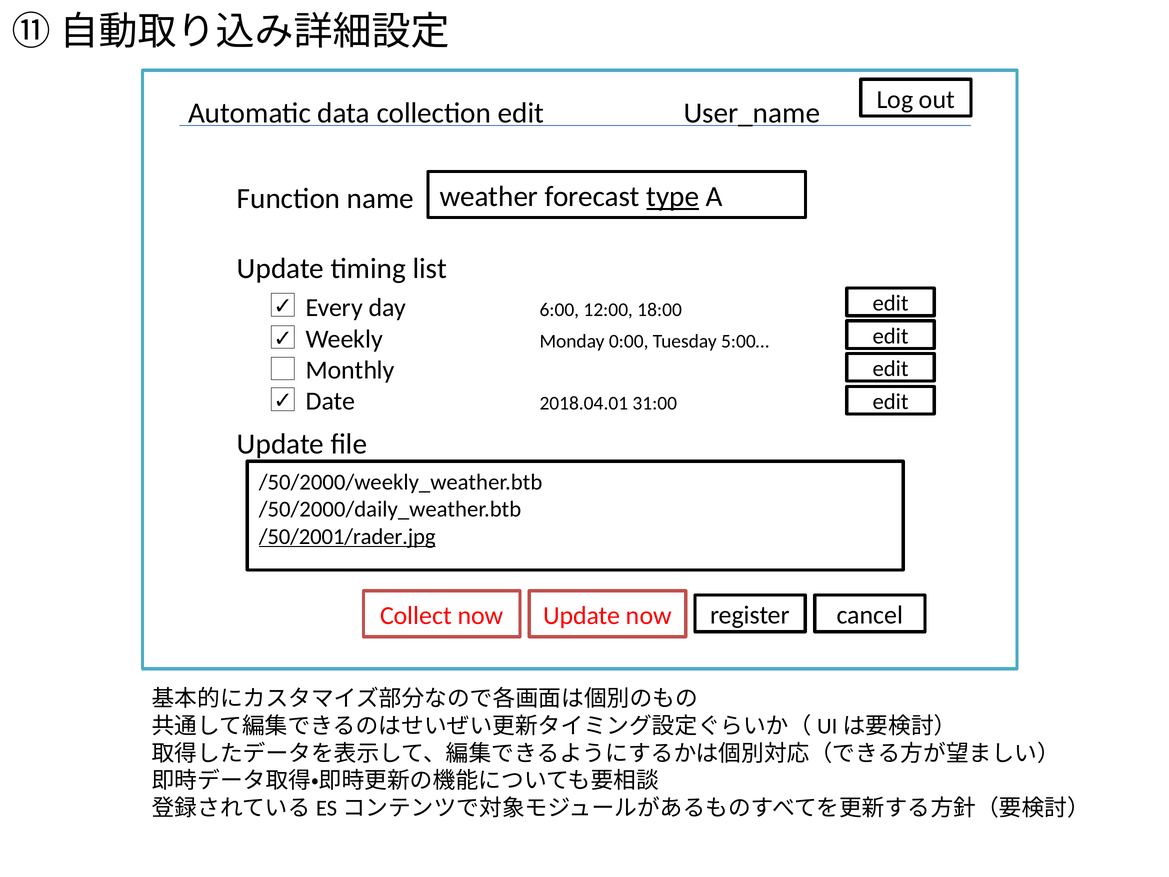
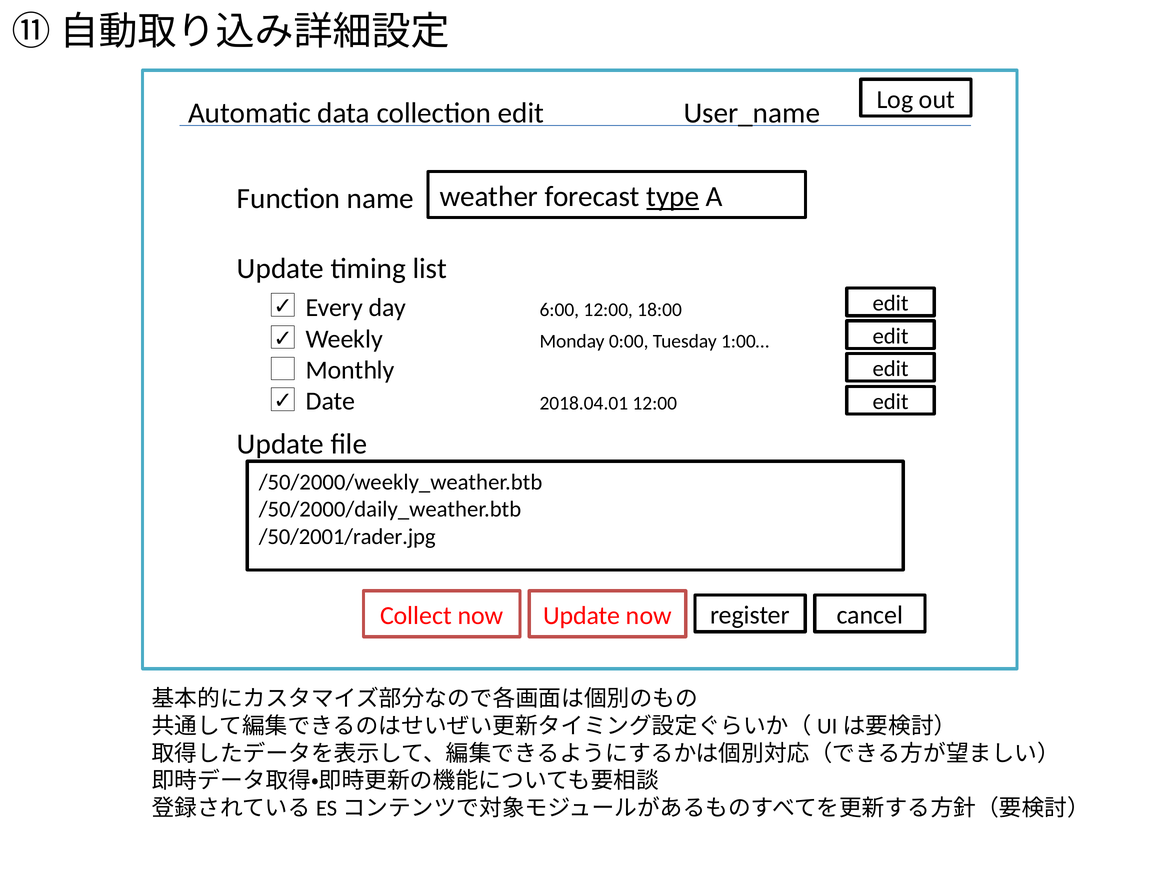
5:00…: 5:00… -> 1:00…
2018.04.01 31:00: 31:00 -> 12:00
/50/2001/rader.jpg underline: present -> none
